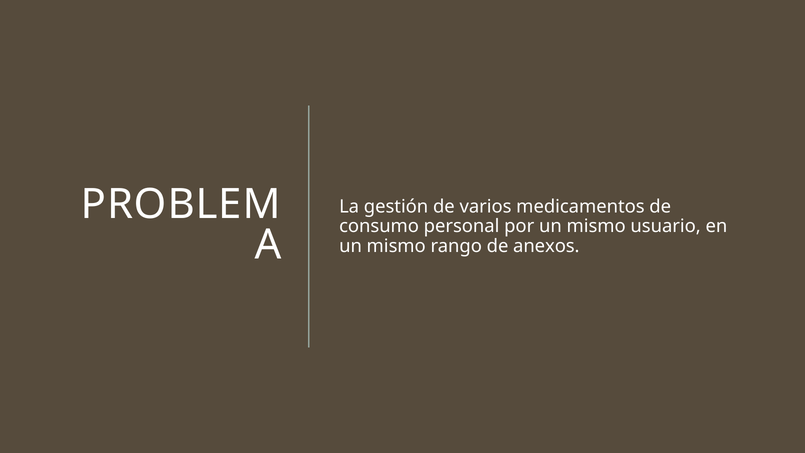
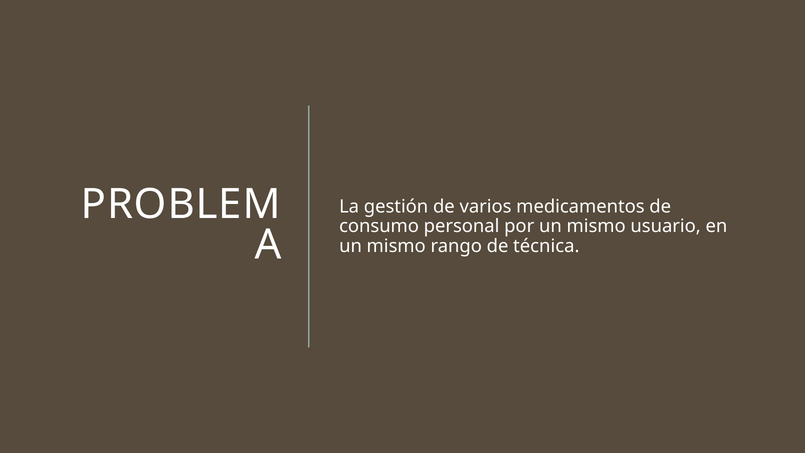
anexos: anexos -> técnica
